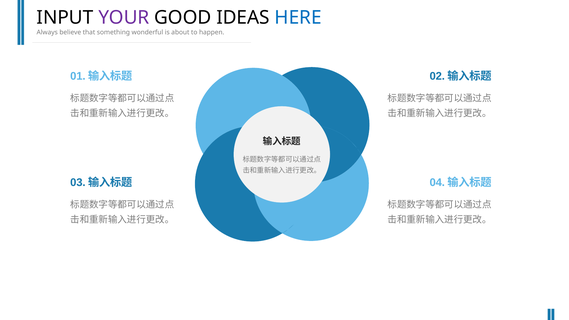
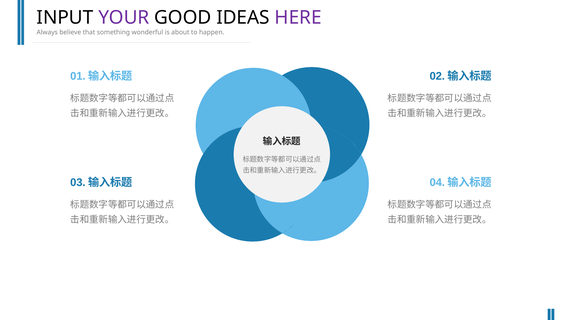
HERE colour: blue -> purple
